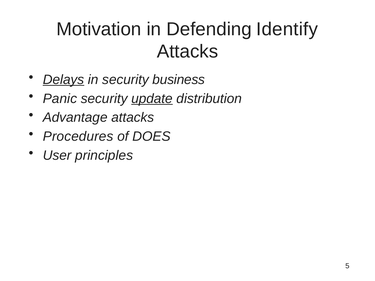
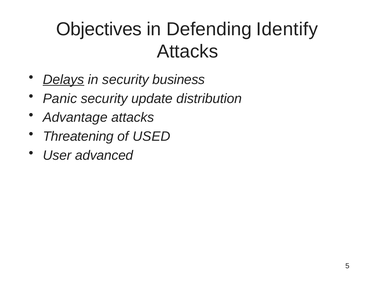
Motivation: Motivation -> Objectives
update underline: present -> none
Procedures: Procedures -> Threatening
DOES: DOES -> USED
principles: principles -> advanced
